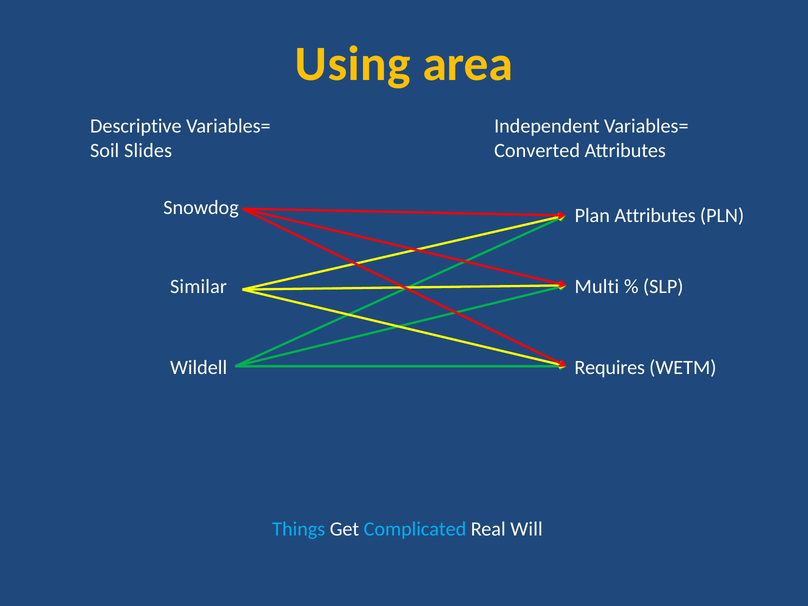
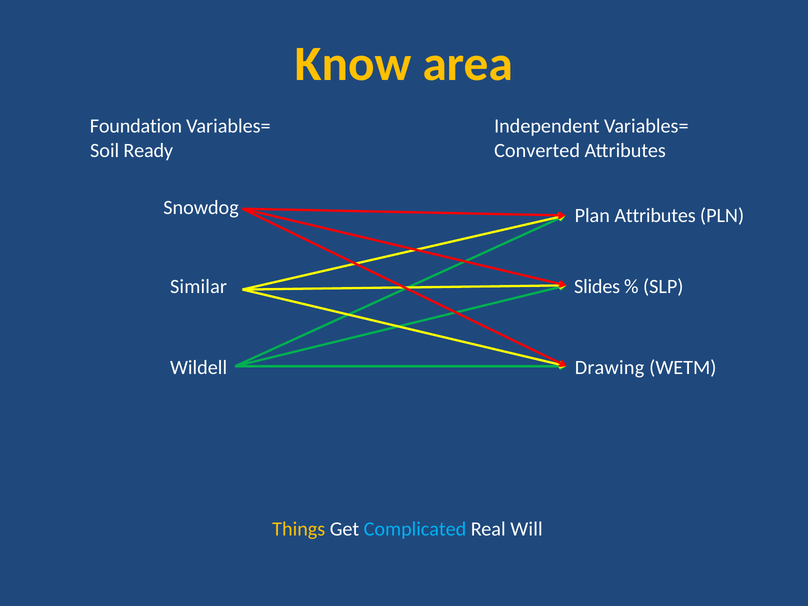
Using: Using -> Know
Descriptive: Descriptive -> Foundation
Slides: Slides -> Ready
Multi: Multi -> Slides
Requires: Requires -> Drawing
Things colour: light blue -> yellow
